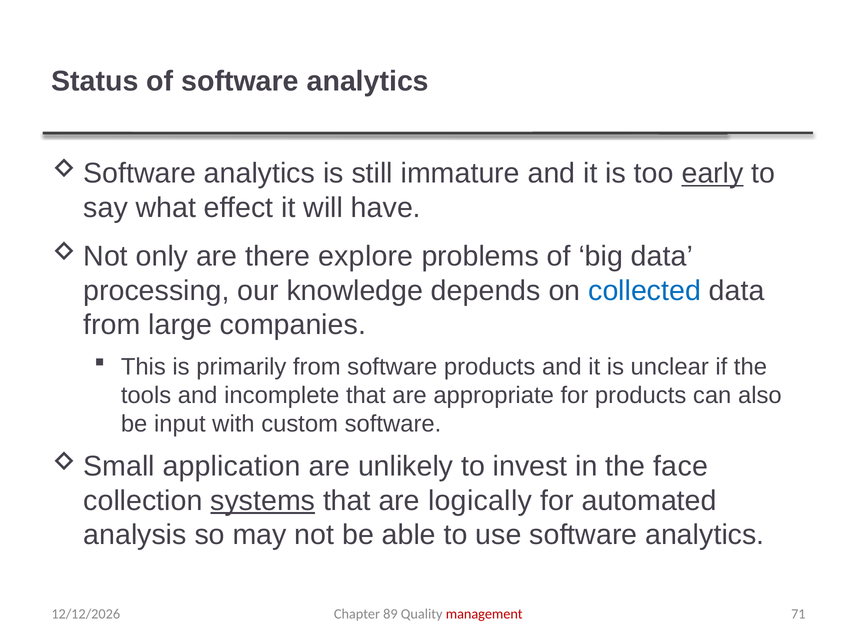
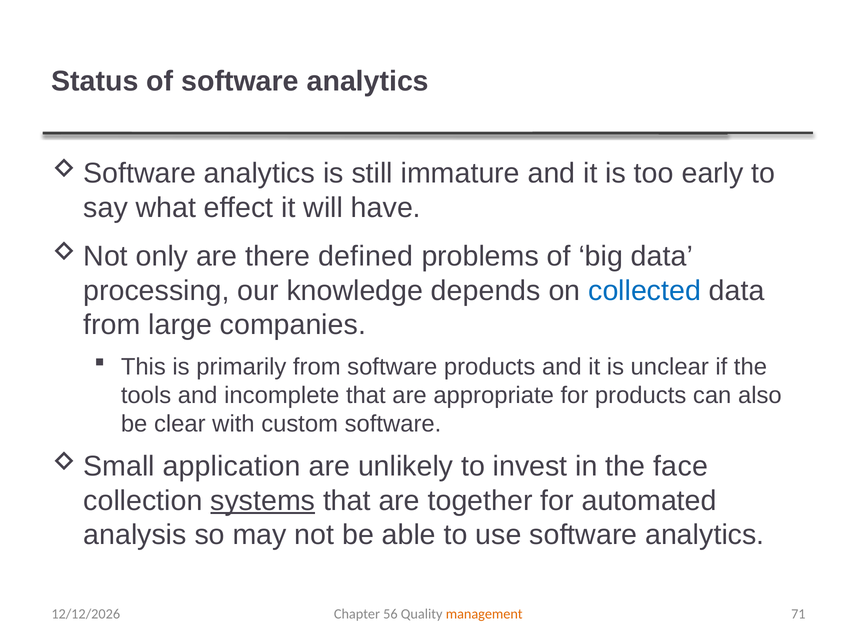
early underline: present -> none
explore: explore -> defined
input: input -> clear
logically: logically -> together
89: 89 -> 56
management colour: red -> orange
